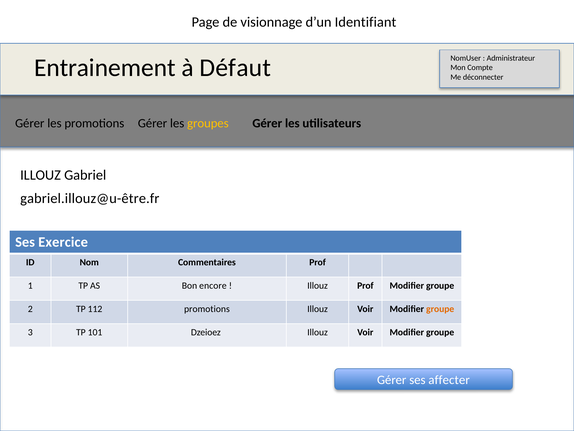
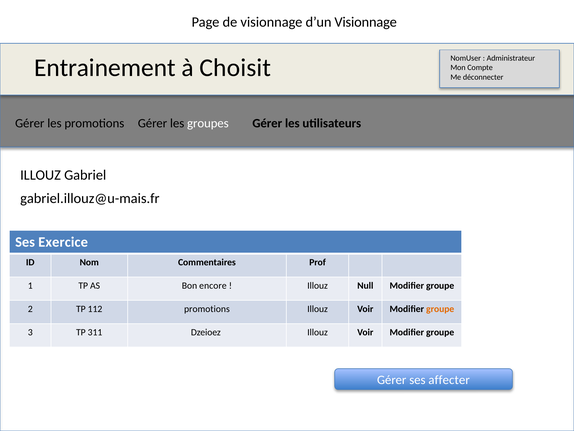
d’un Identifiant: Identifiant -> Visionnage
Défaut: Défaut -> Choisit
groupes colour: yellow -> white
gabriel.illouz@u-être.fr: gabriel.illouz@u-être.fr -> gabriel.illouz@u-mais.fr
Illouz Prof: Prof -> Null
101: 101 -> 311
